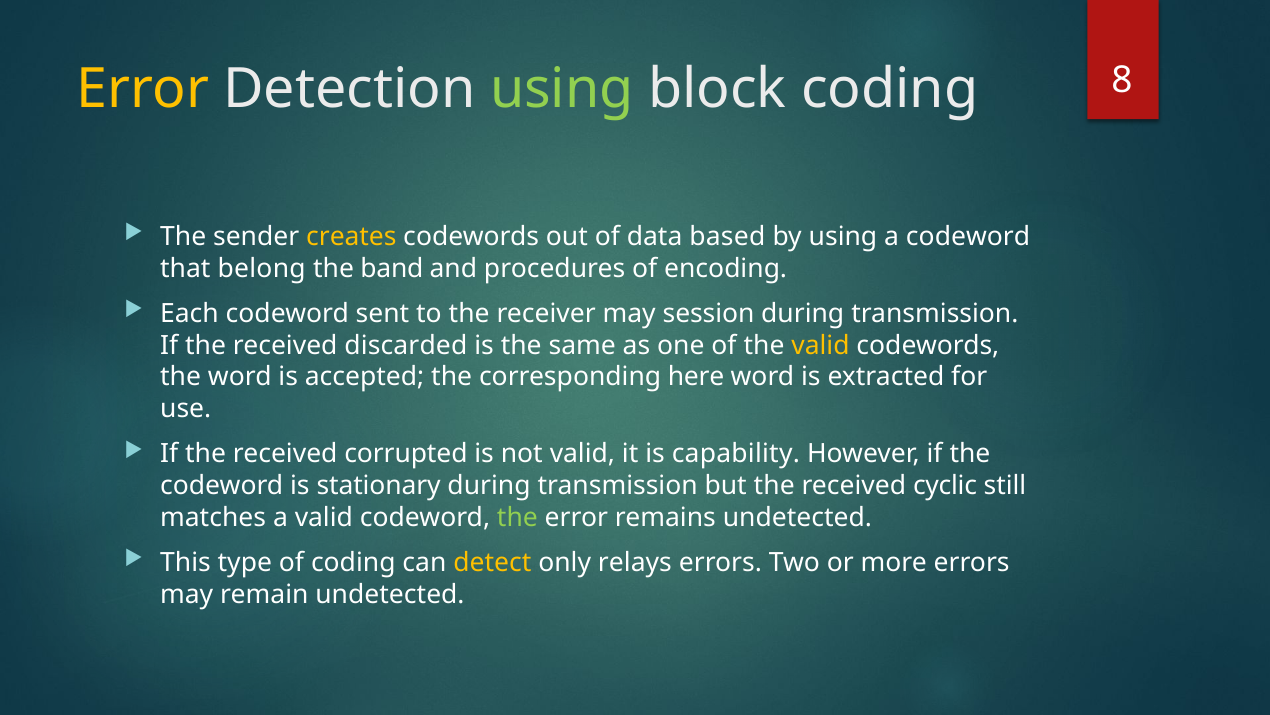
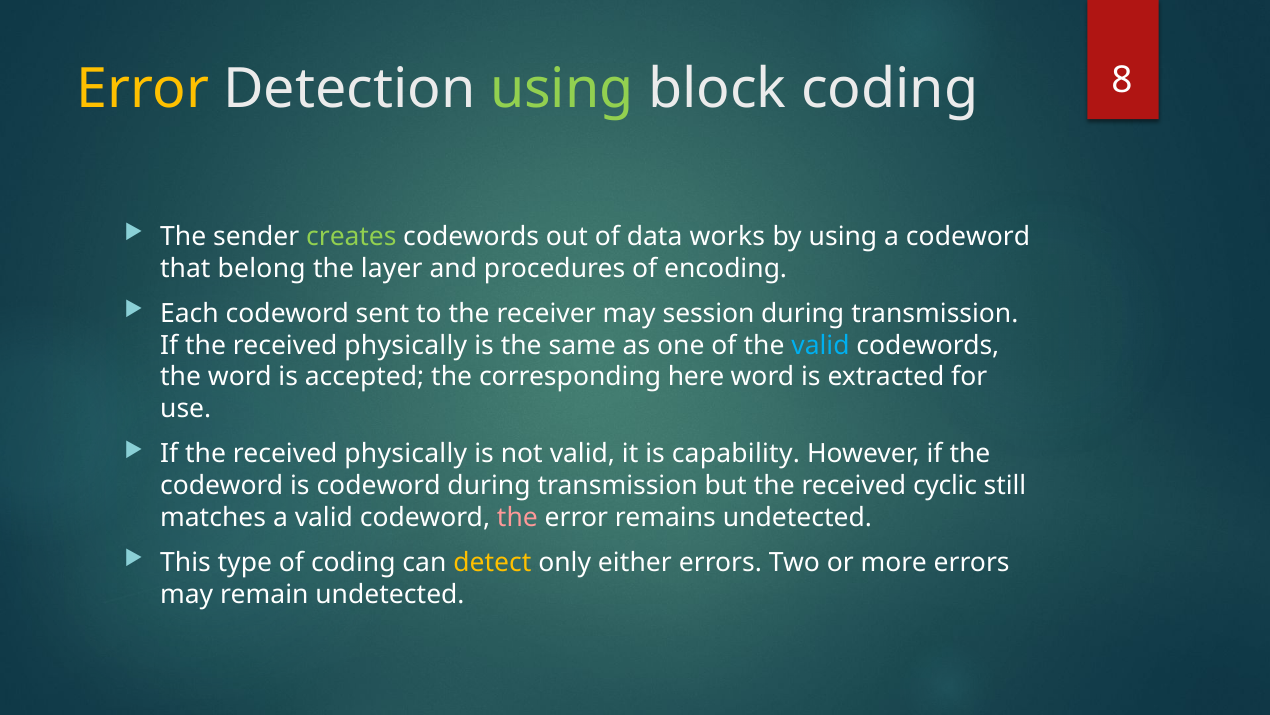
creates colour: yellow -> light green
based: based -> works
band: band -> layer
discarded at (406, 345): discarded -> physically
valid at (820, 345) colour: yellow -> light blue
corrupted at (406, 454): corrupted -> physically
is stationary: stationary -> codeword
the at (517, 517) colour: light green -> pink
relays: relays -> either
